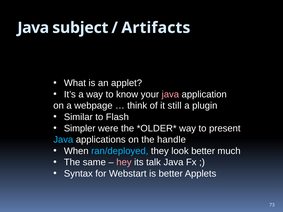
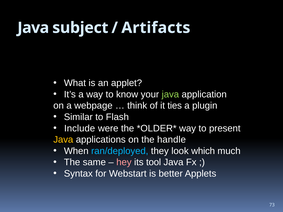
java at (170, 94) colour: pink -> light green
still: still -> ties
Simpler: Simpler -> Include
Java at (63, 140) colour: light blue -> yellow
look better: better -> which
talk: talk -> tool
